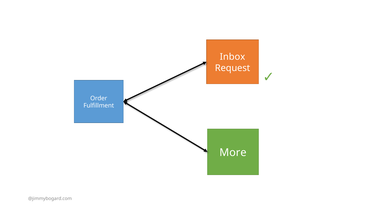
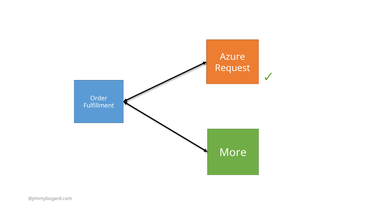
Inbox: Inbox -> Azure
